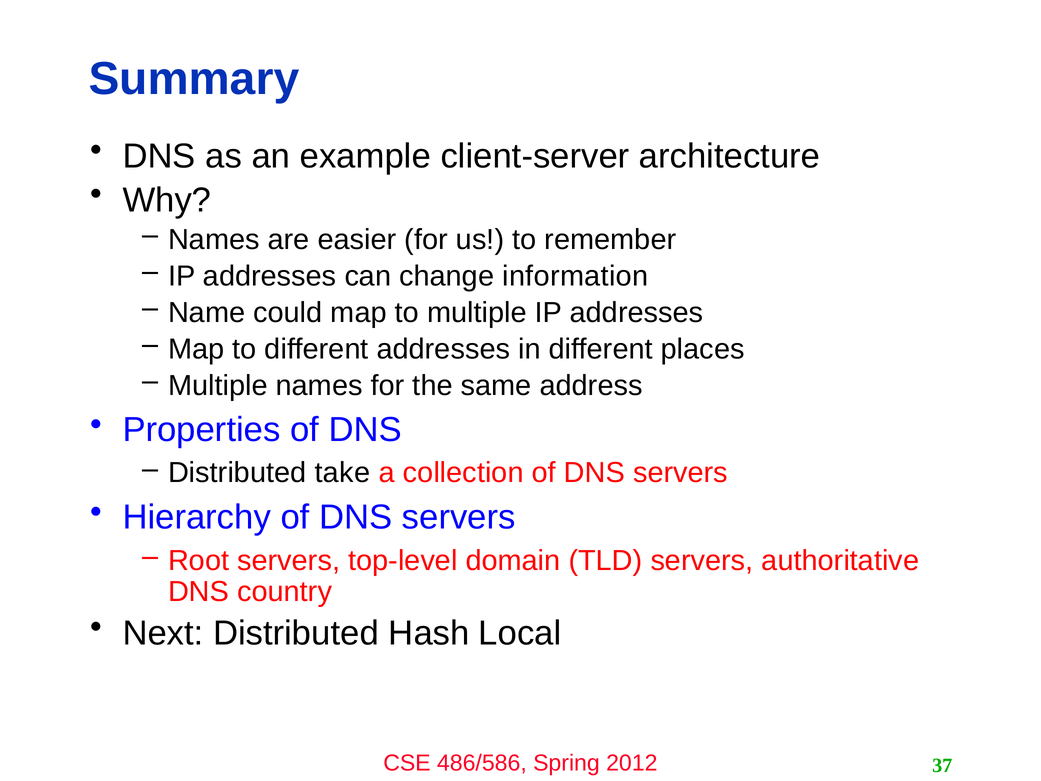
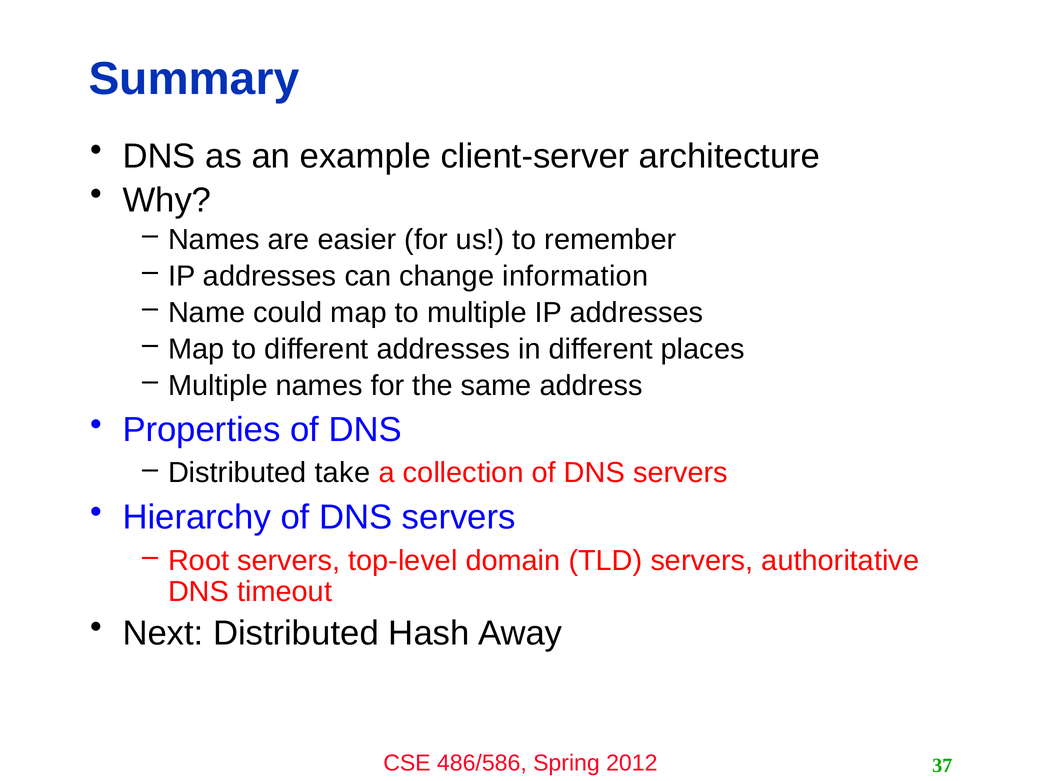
country: country -> timeout
Local: Local -> Away
